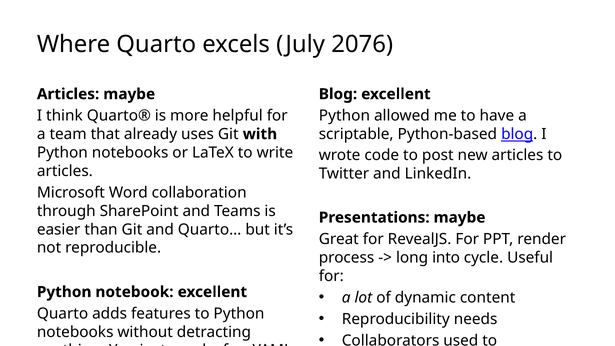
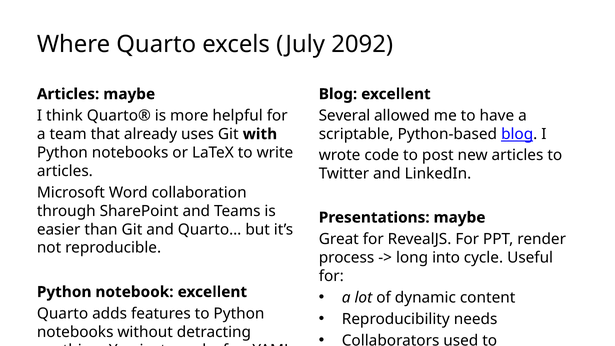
2076: 2076 -> 2092
Python at (344, 116): Python -> Several
